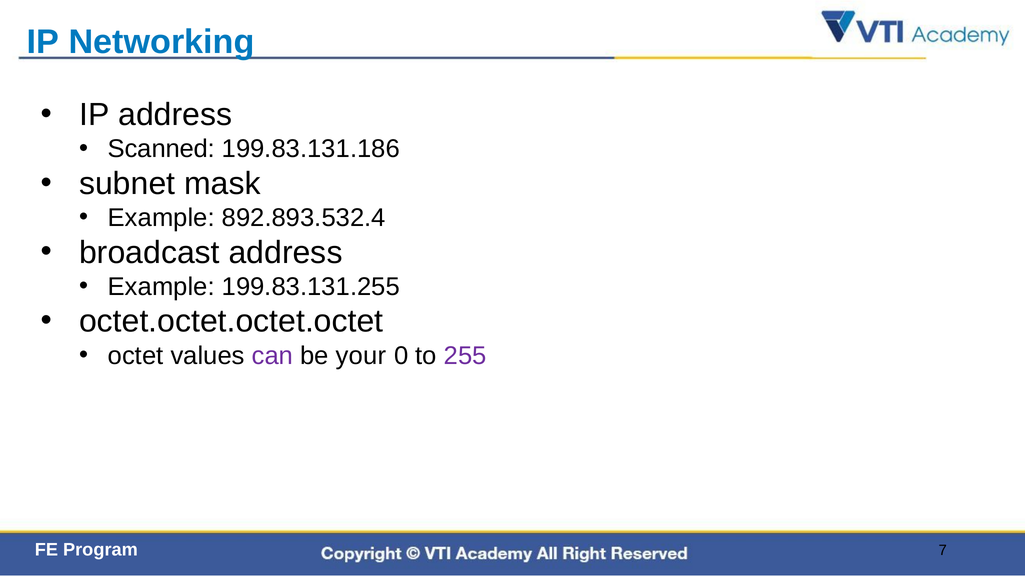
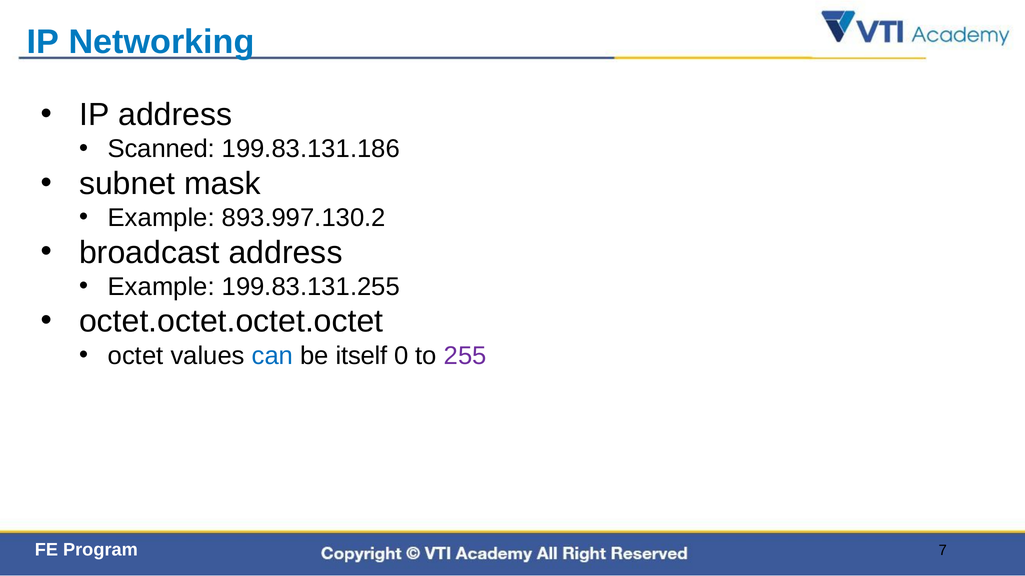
892.893.532.4: 892.893.532.4 -> 893.997.130.2
can colour: purple -> blue
your: your -> itself
